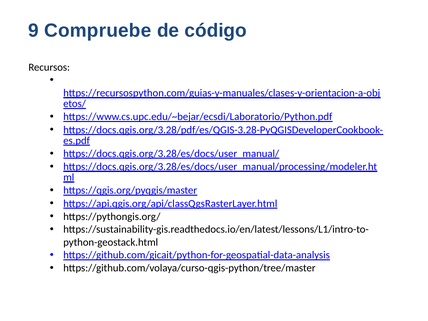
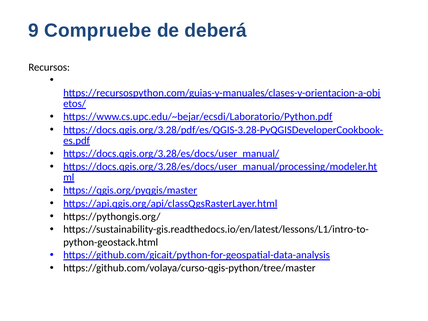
código: código -> deberá
